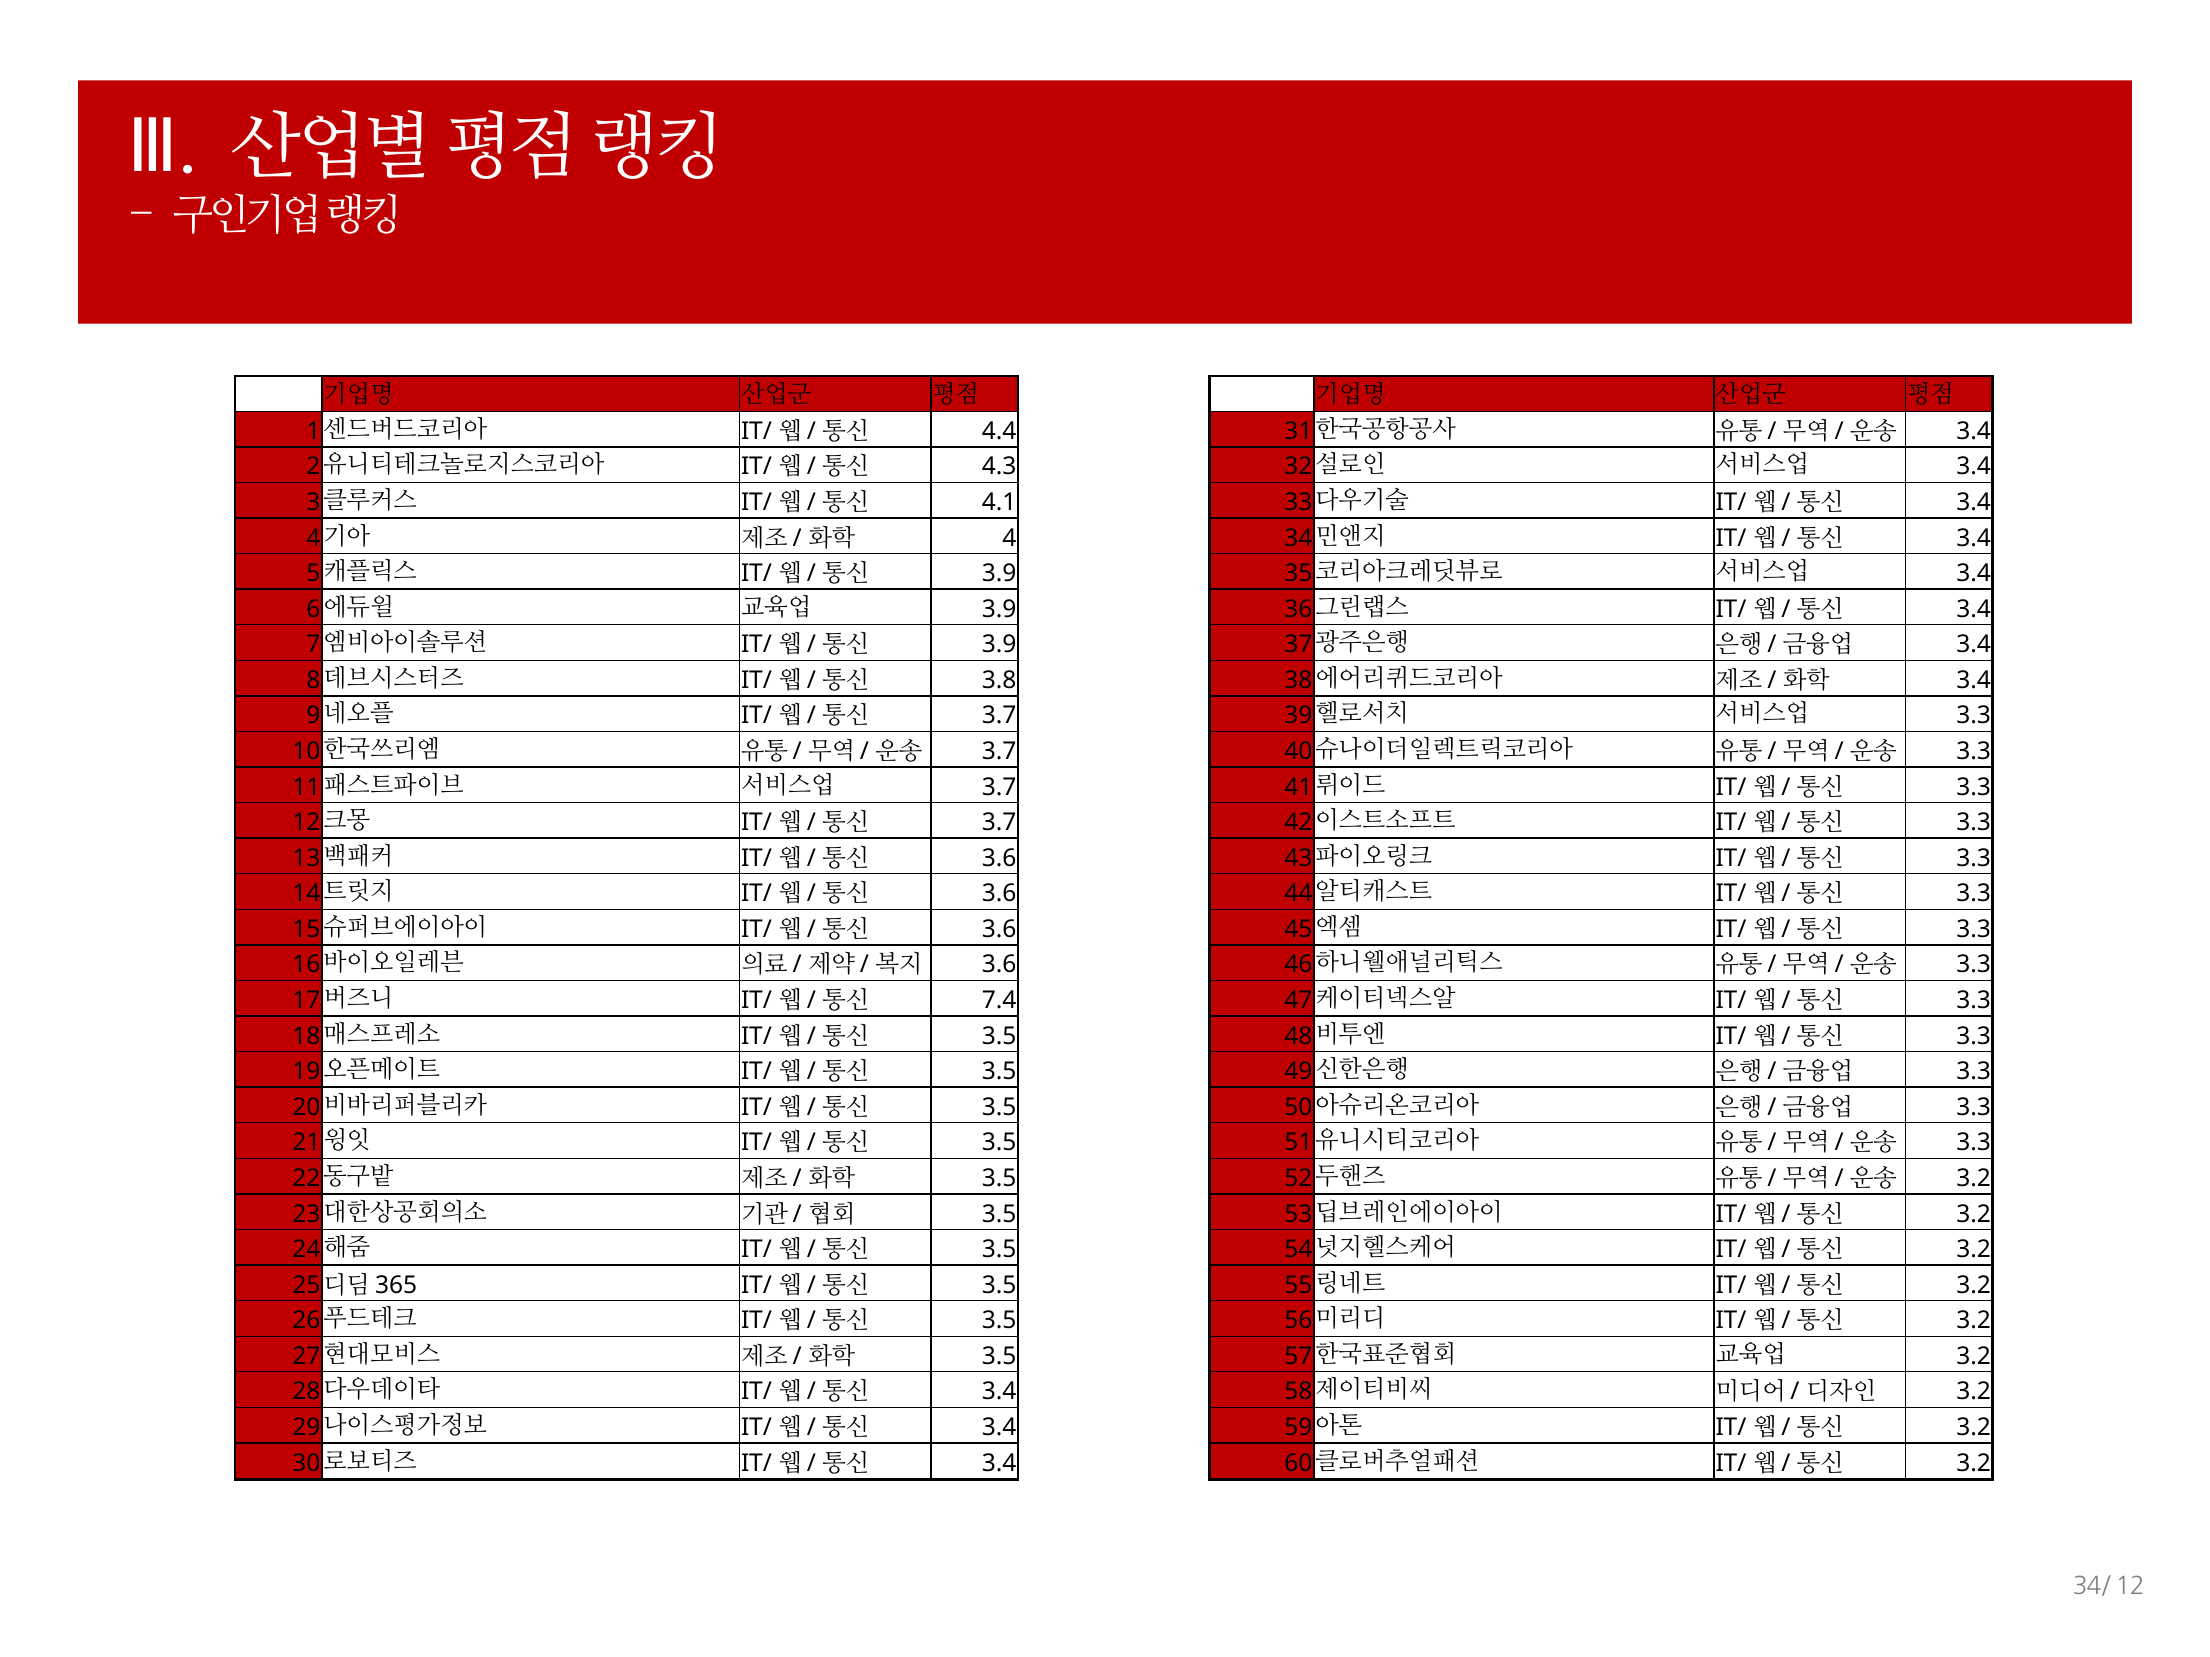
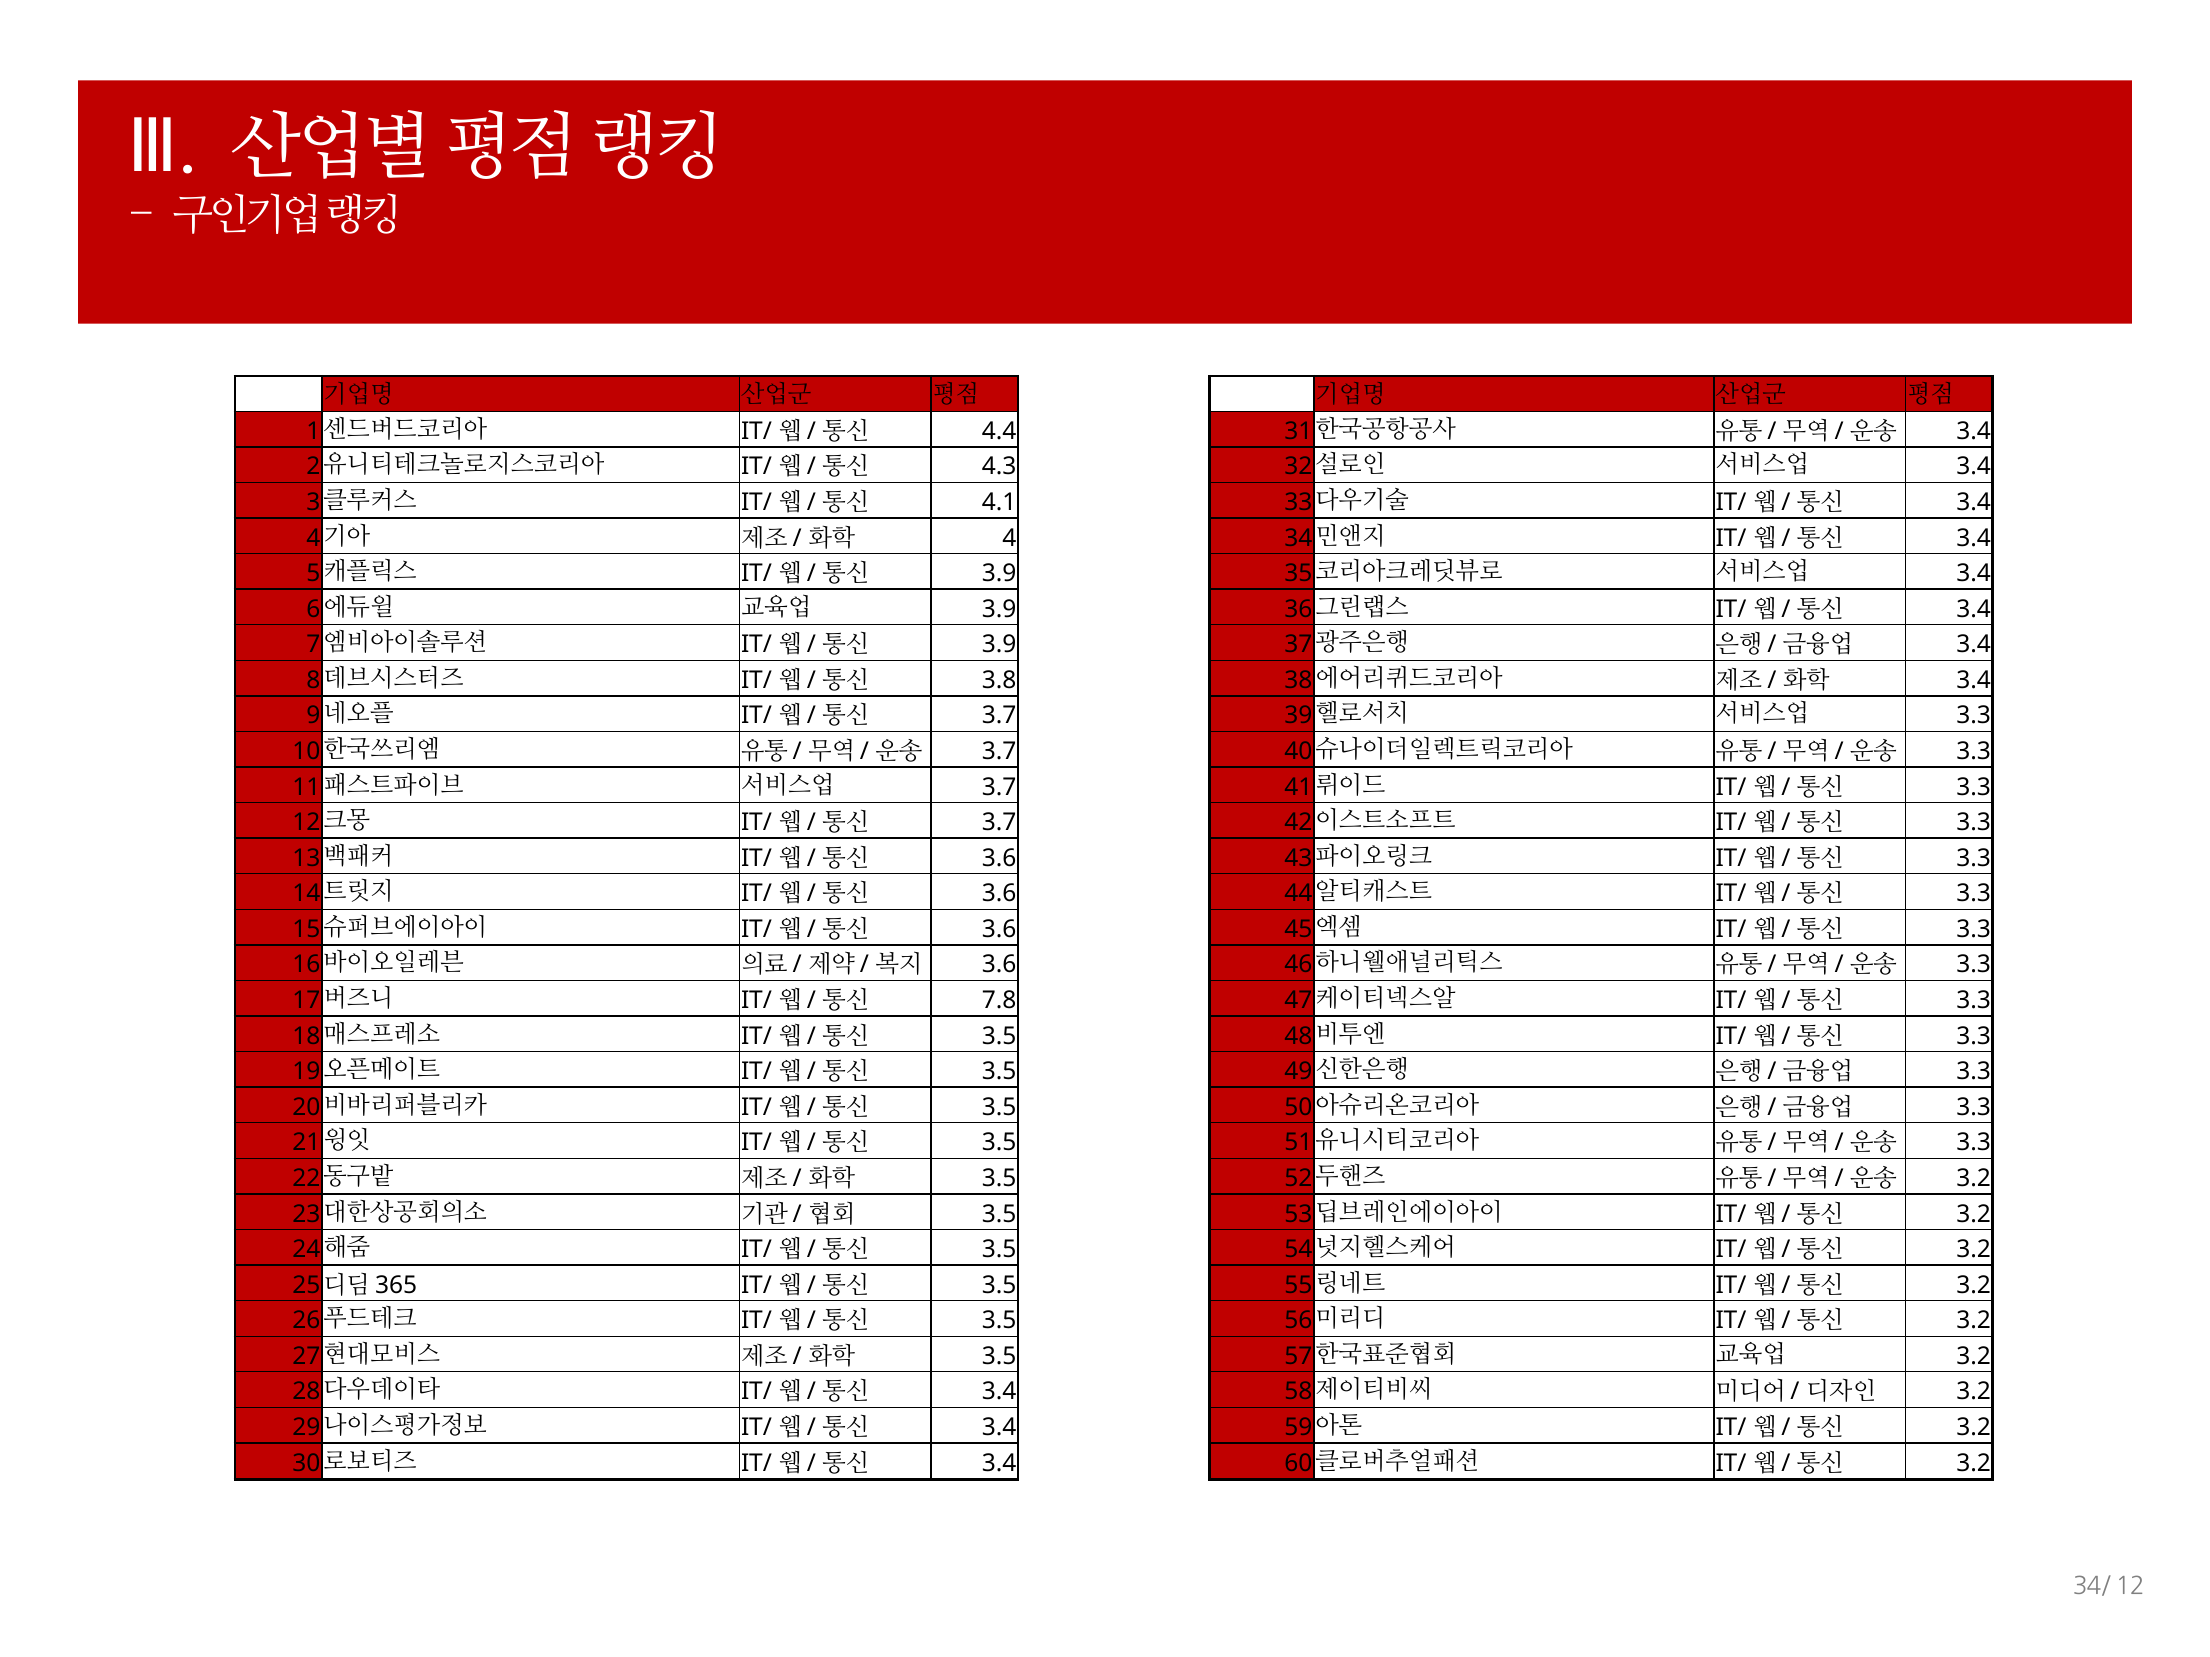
7.4: 7.4 -> 7.8
